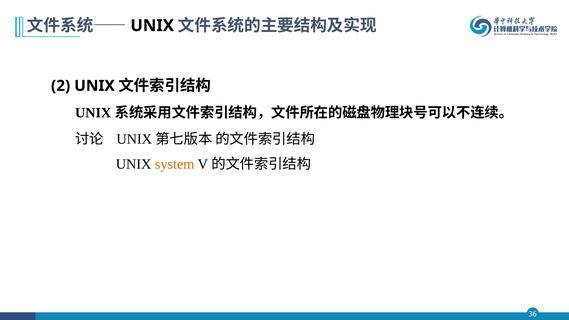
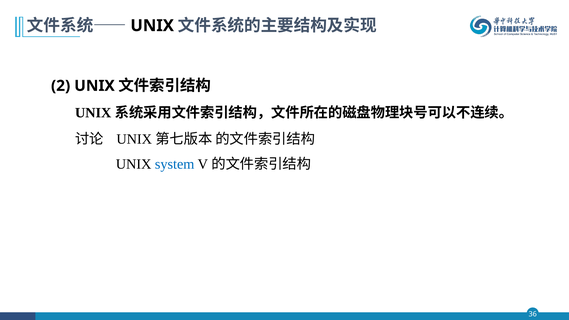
system colour: orange -> blue
